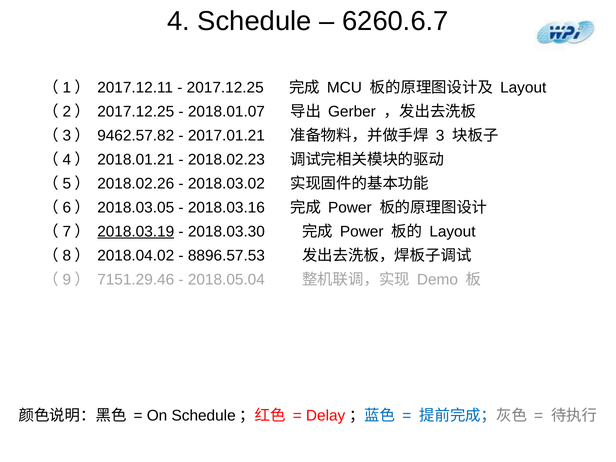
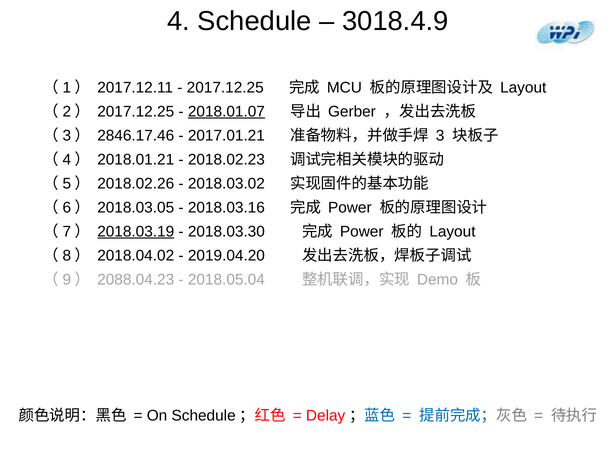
6260.6.7: 6260.6.7 -> 3018.4.9
2018.01.07 underline: none -> present
9462.57.82: 9462.57.82 -> 2846.17.46
8896.57.53: 8896.57.53 -> 2019.04.20
7151.29.46: 7151.29.46 -> 2088.04.23
